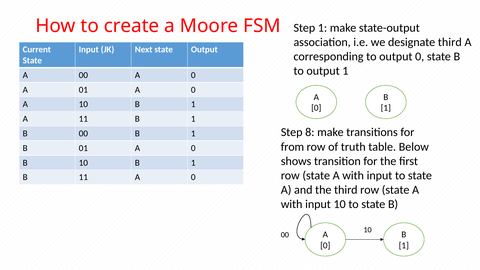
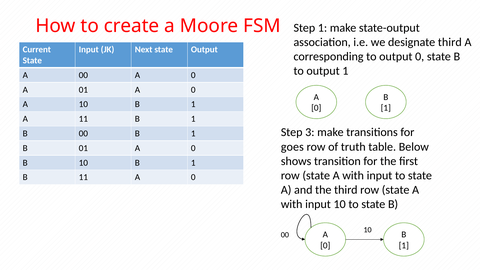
8: 8 -> 3
from: from -> goes
